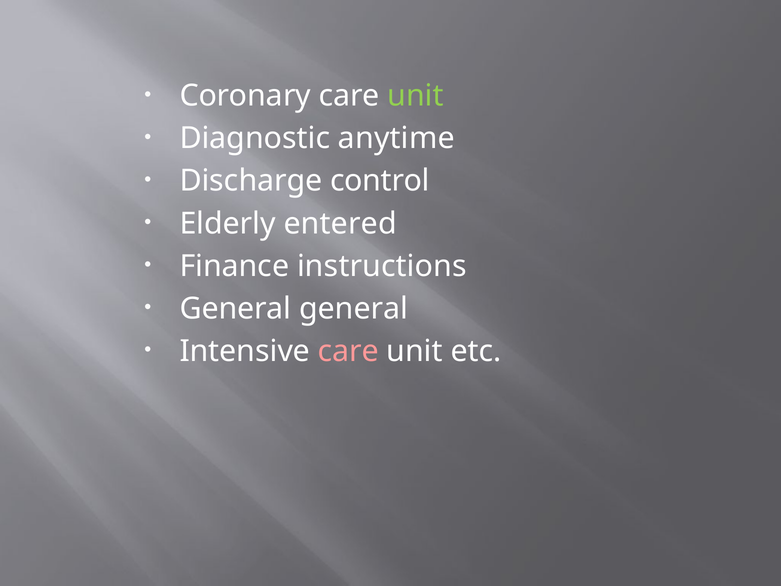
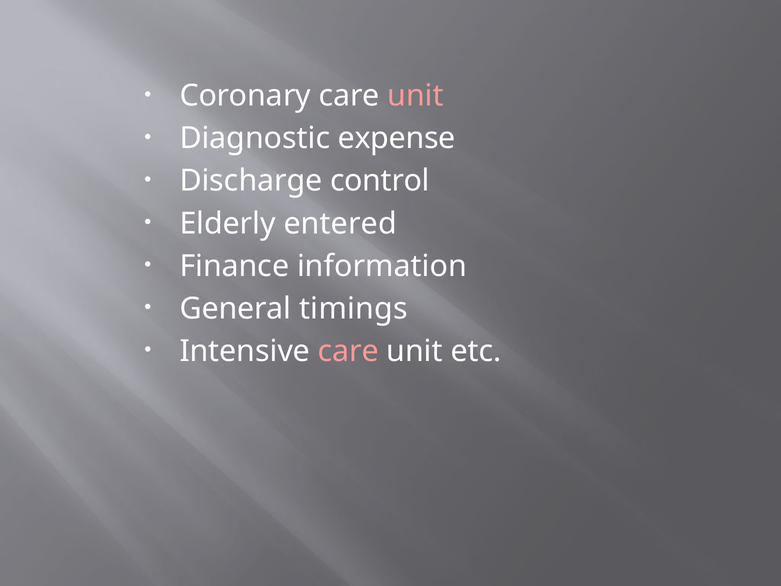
unit at (416, 96) colour: light green -> pink
anytime: anytime -> expense
instructions: instructions -> information
General general: general -> timings
